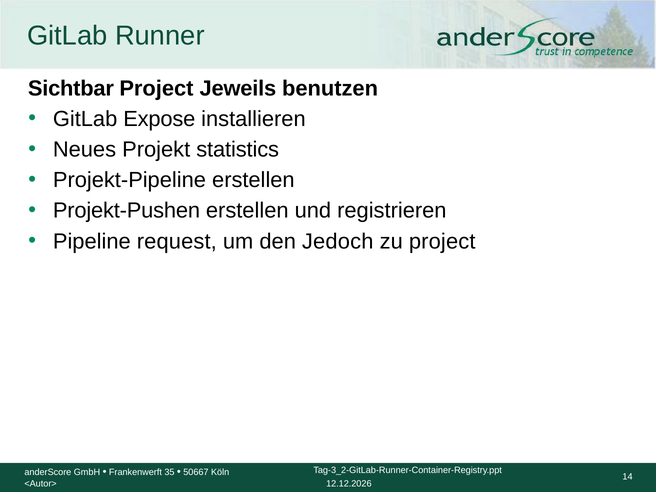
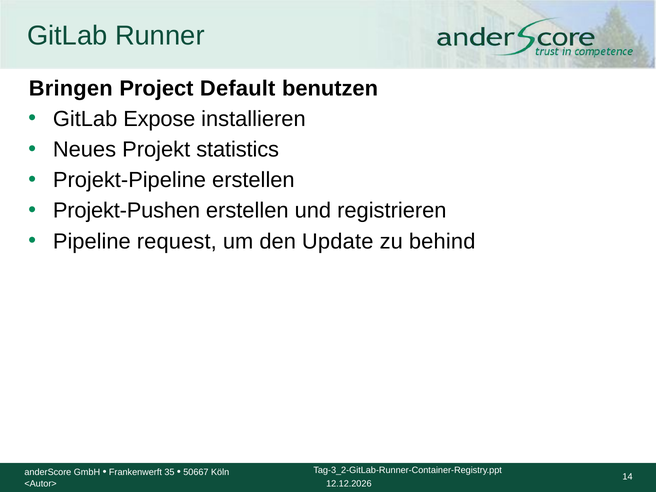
Sichtbar: Sichtbar -> Bringen
Jeweils: Jeweils -> Default
Jedoch: Jedoch -> Update
zu project: project -> behind
